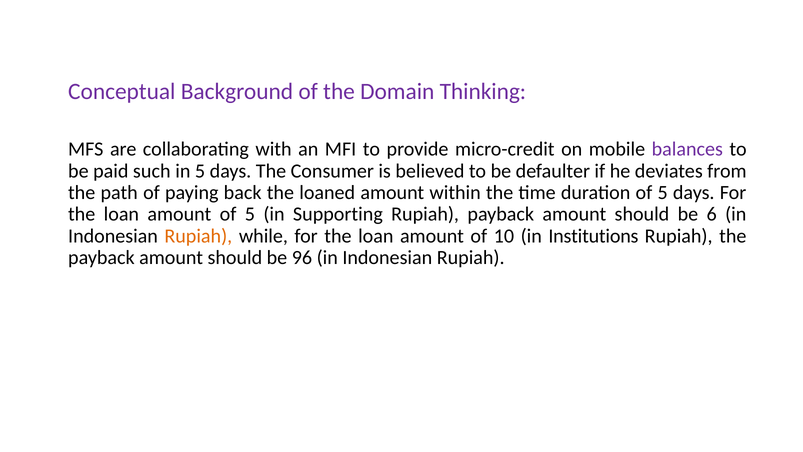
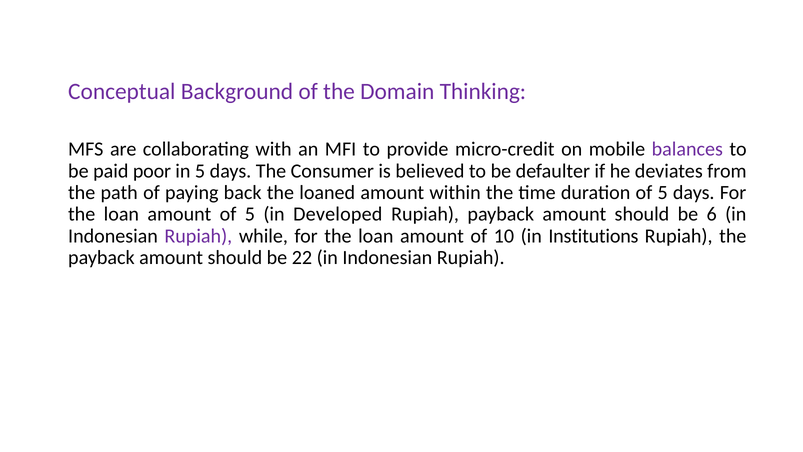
such: such -> poor
Supporting: Supporting -> Developed
Rupiah at (198, 236) colour: orange -> purple
96: 96 -> 22
